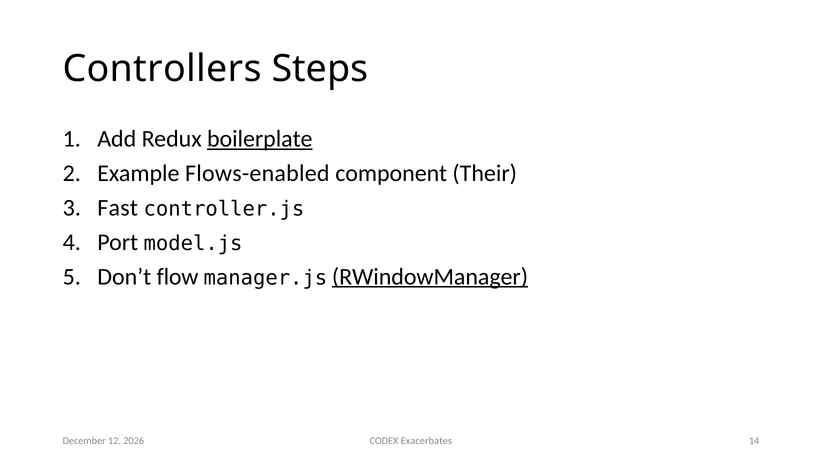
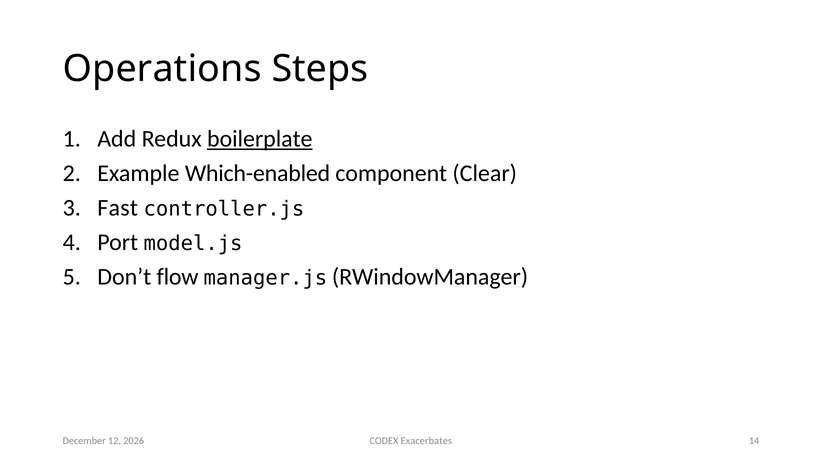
Controllers: Controllers -> Operations
Flows-enabled: Flows-enabled -> Which-enabled
Their: Their -> Clear
RWindowManager underline: present -> none
